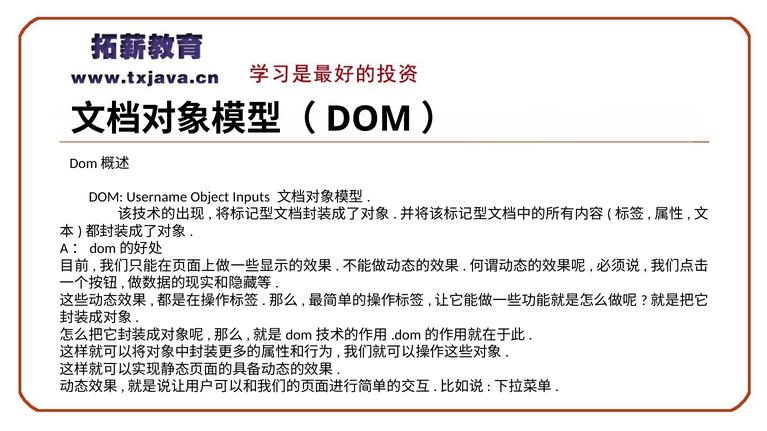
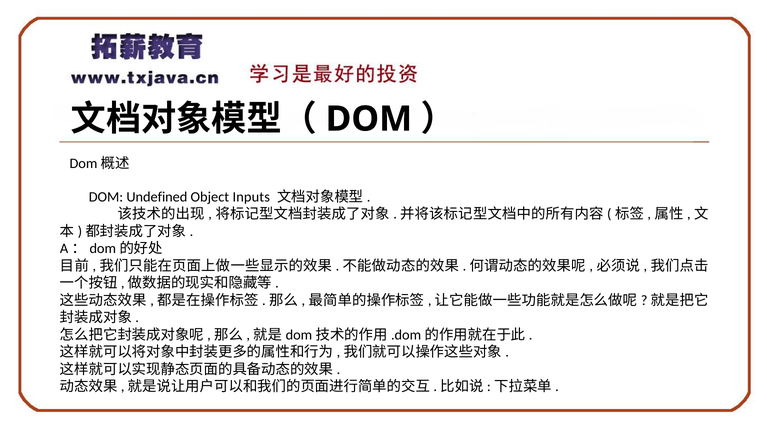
Username: Username -> Undefined
